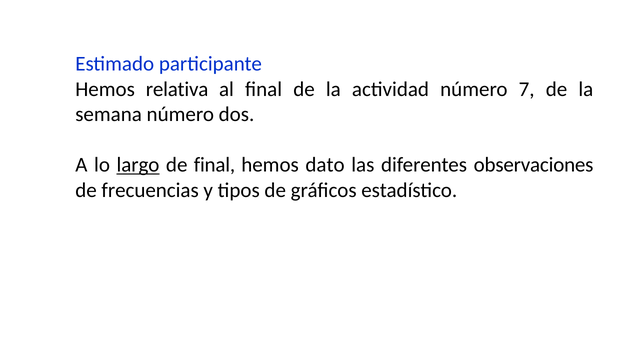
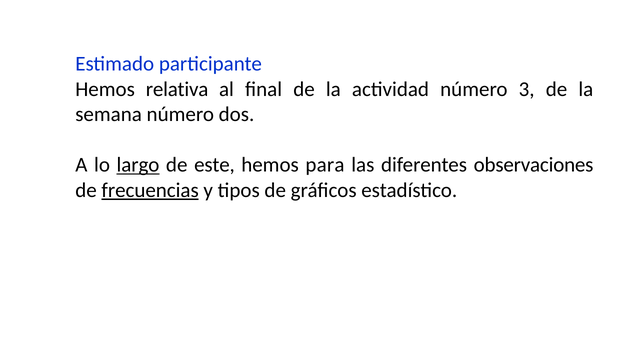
7: 7 -> 3
de final: final -> este
dato: dato -> para
frecuencias underline: none -> present
